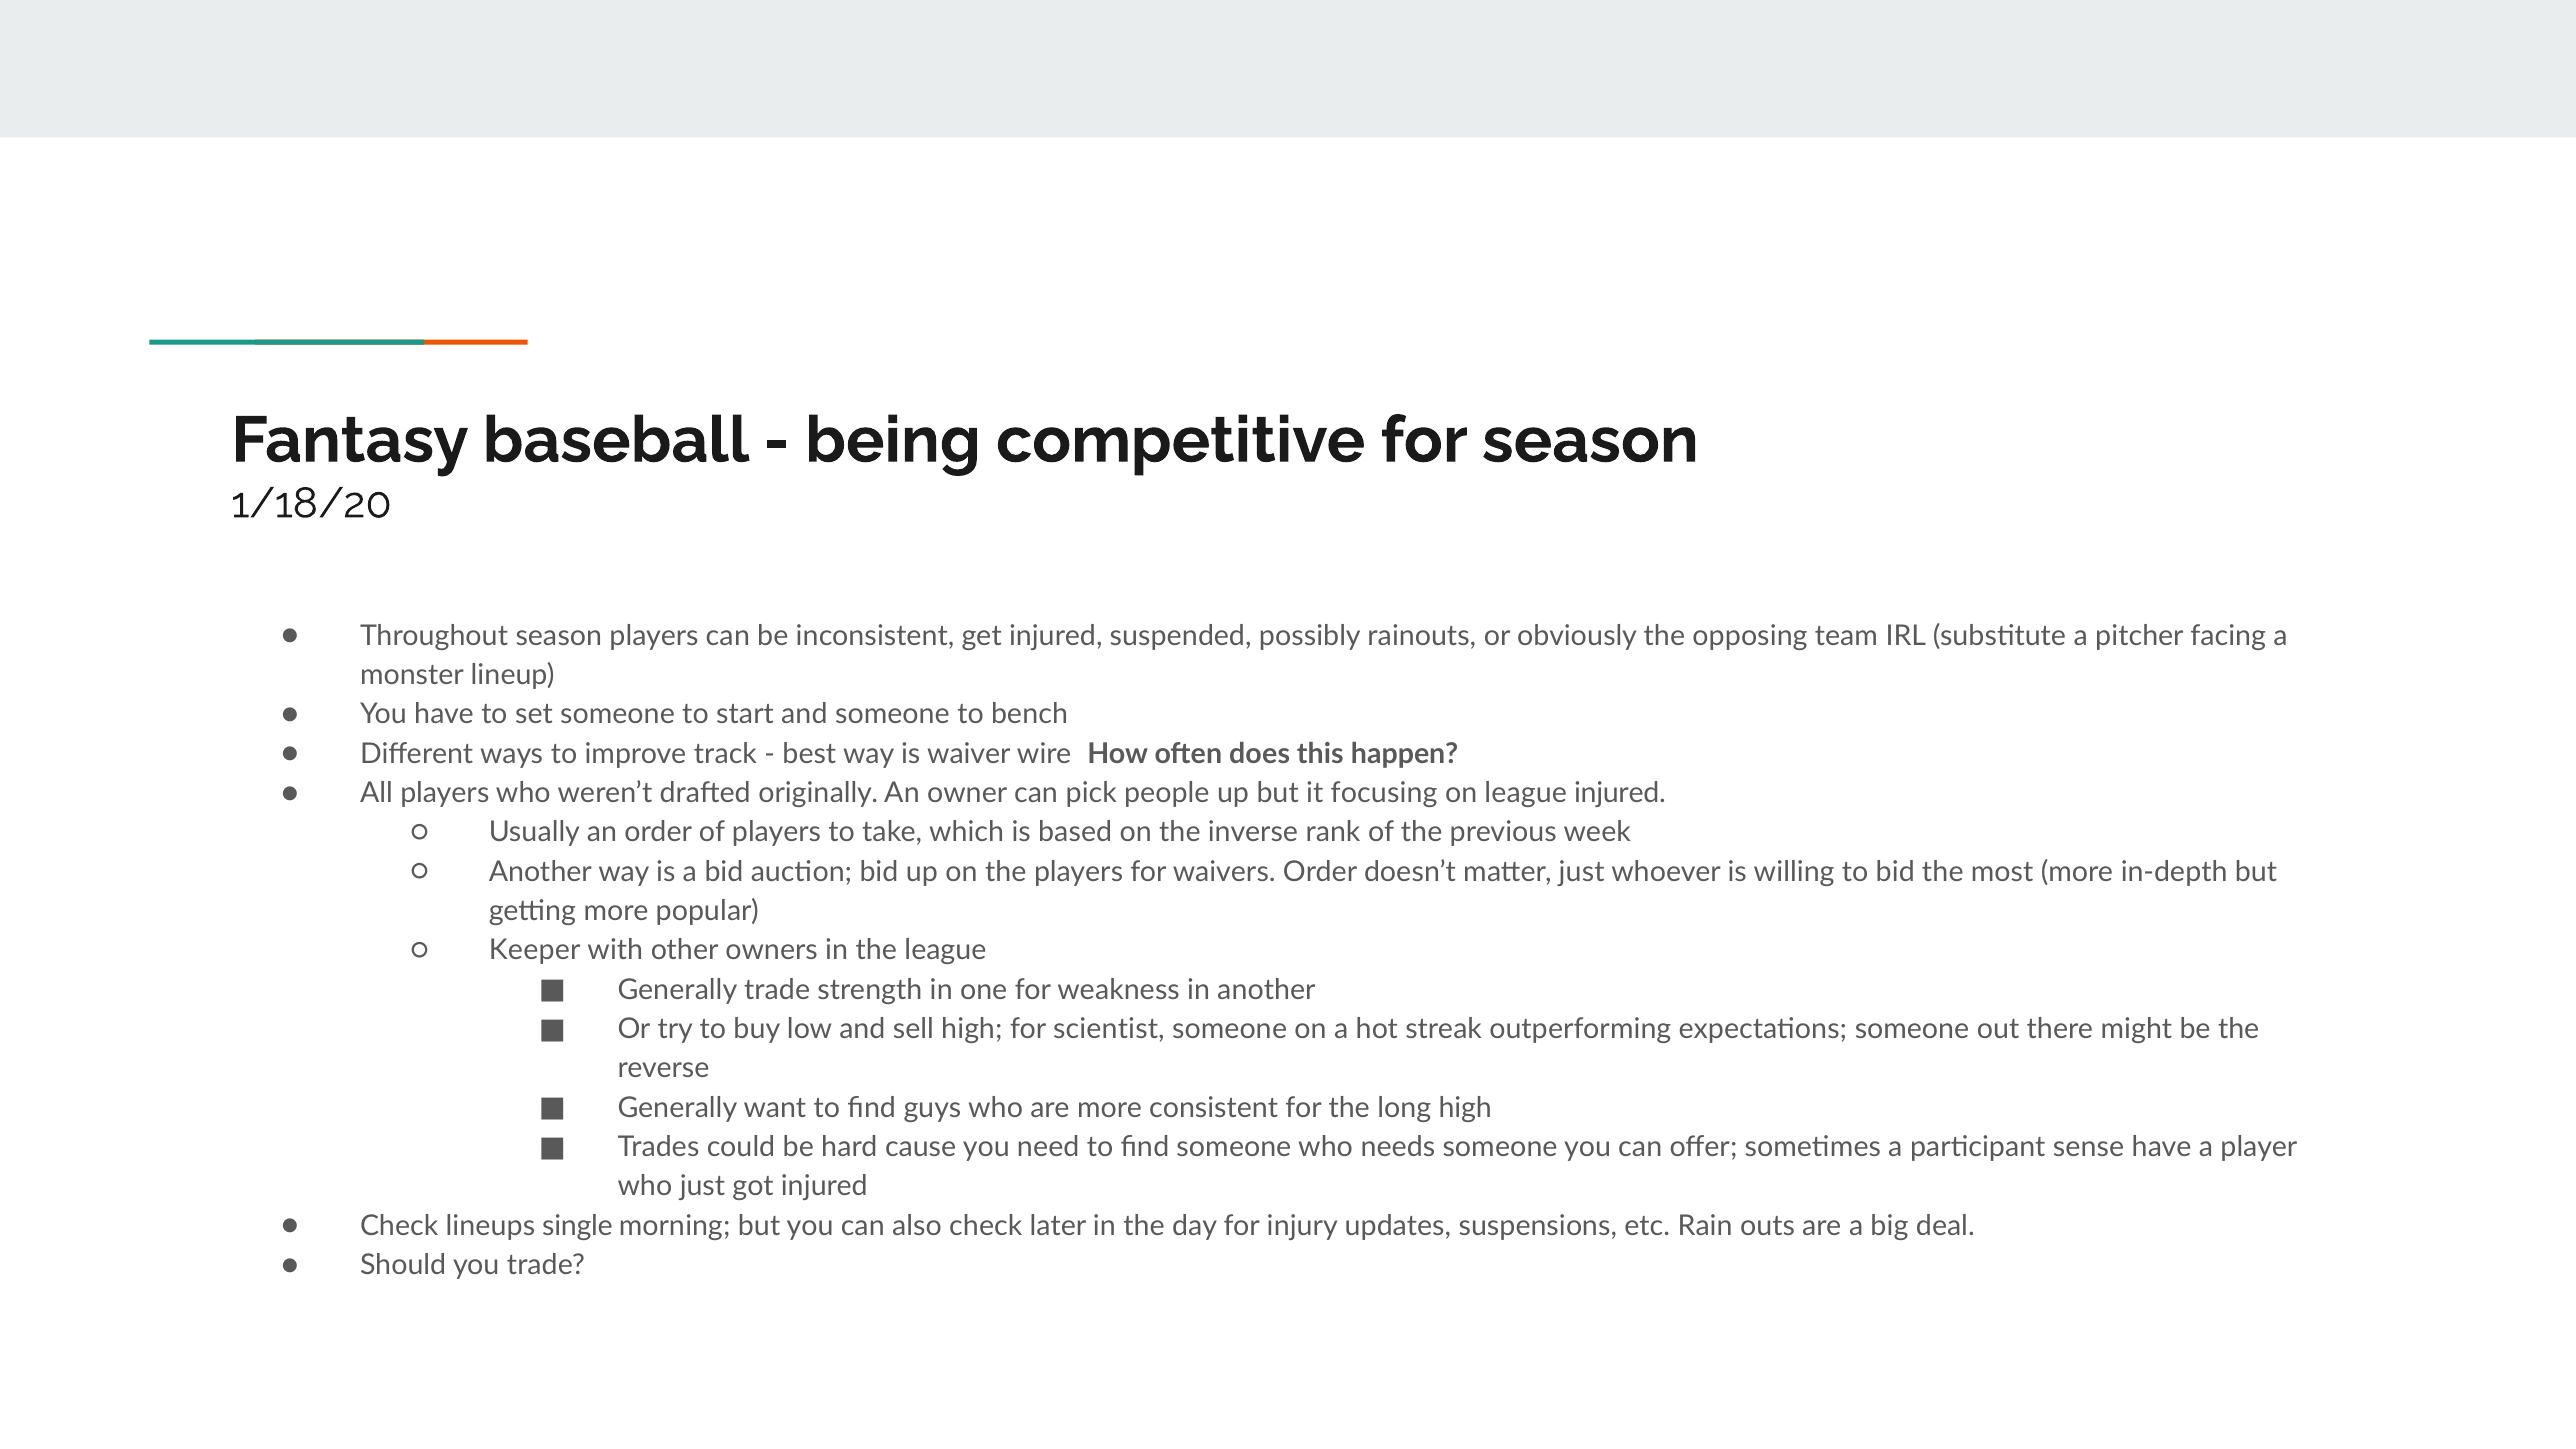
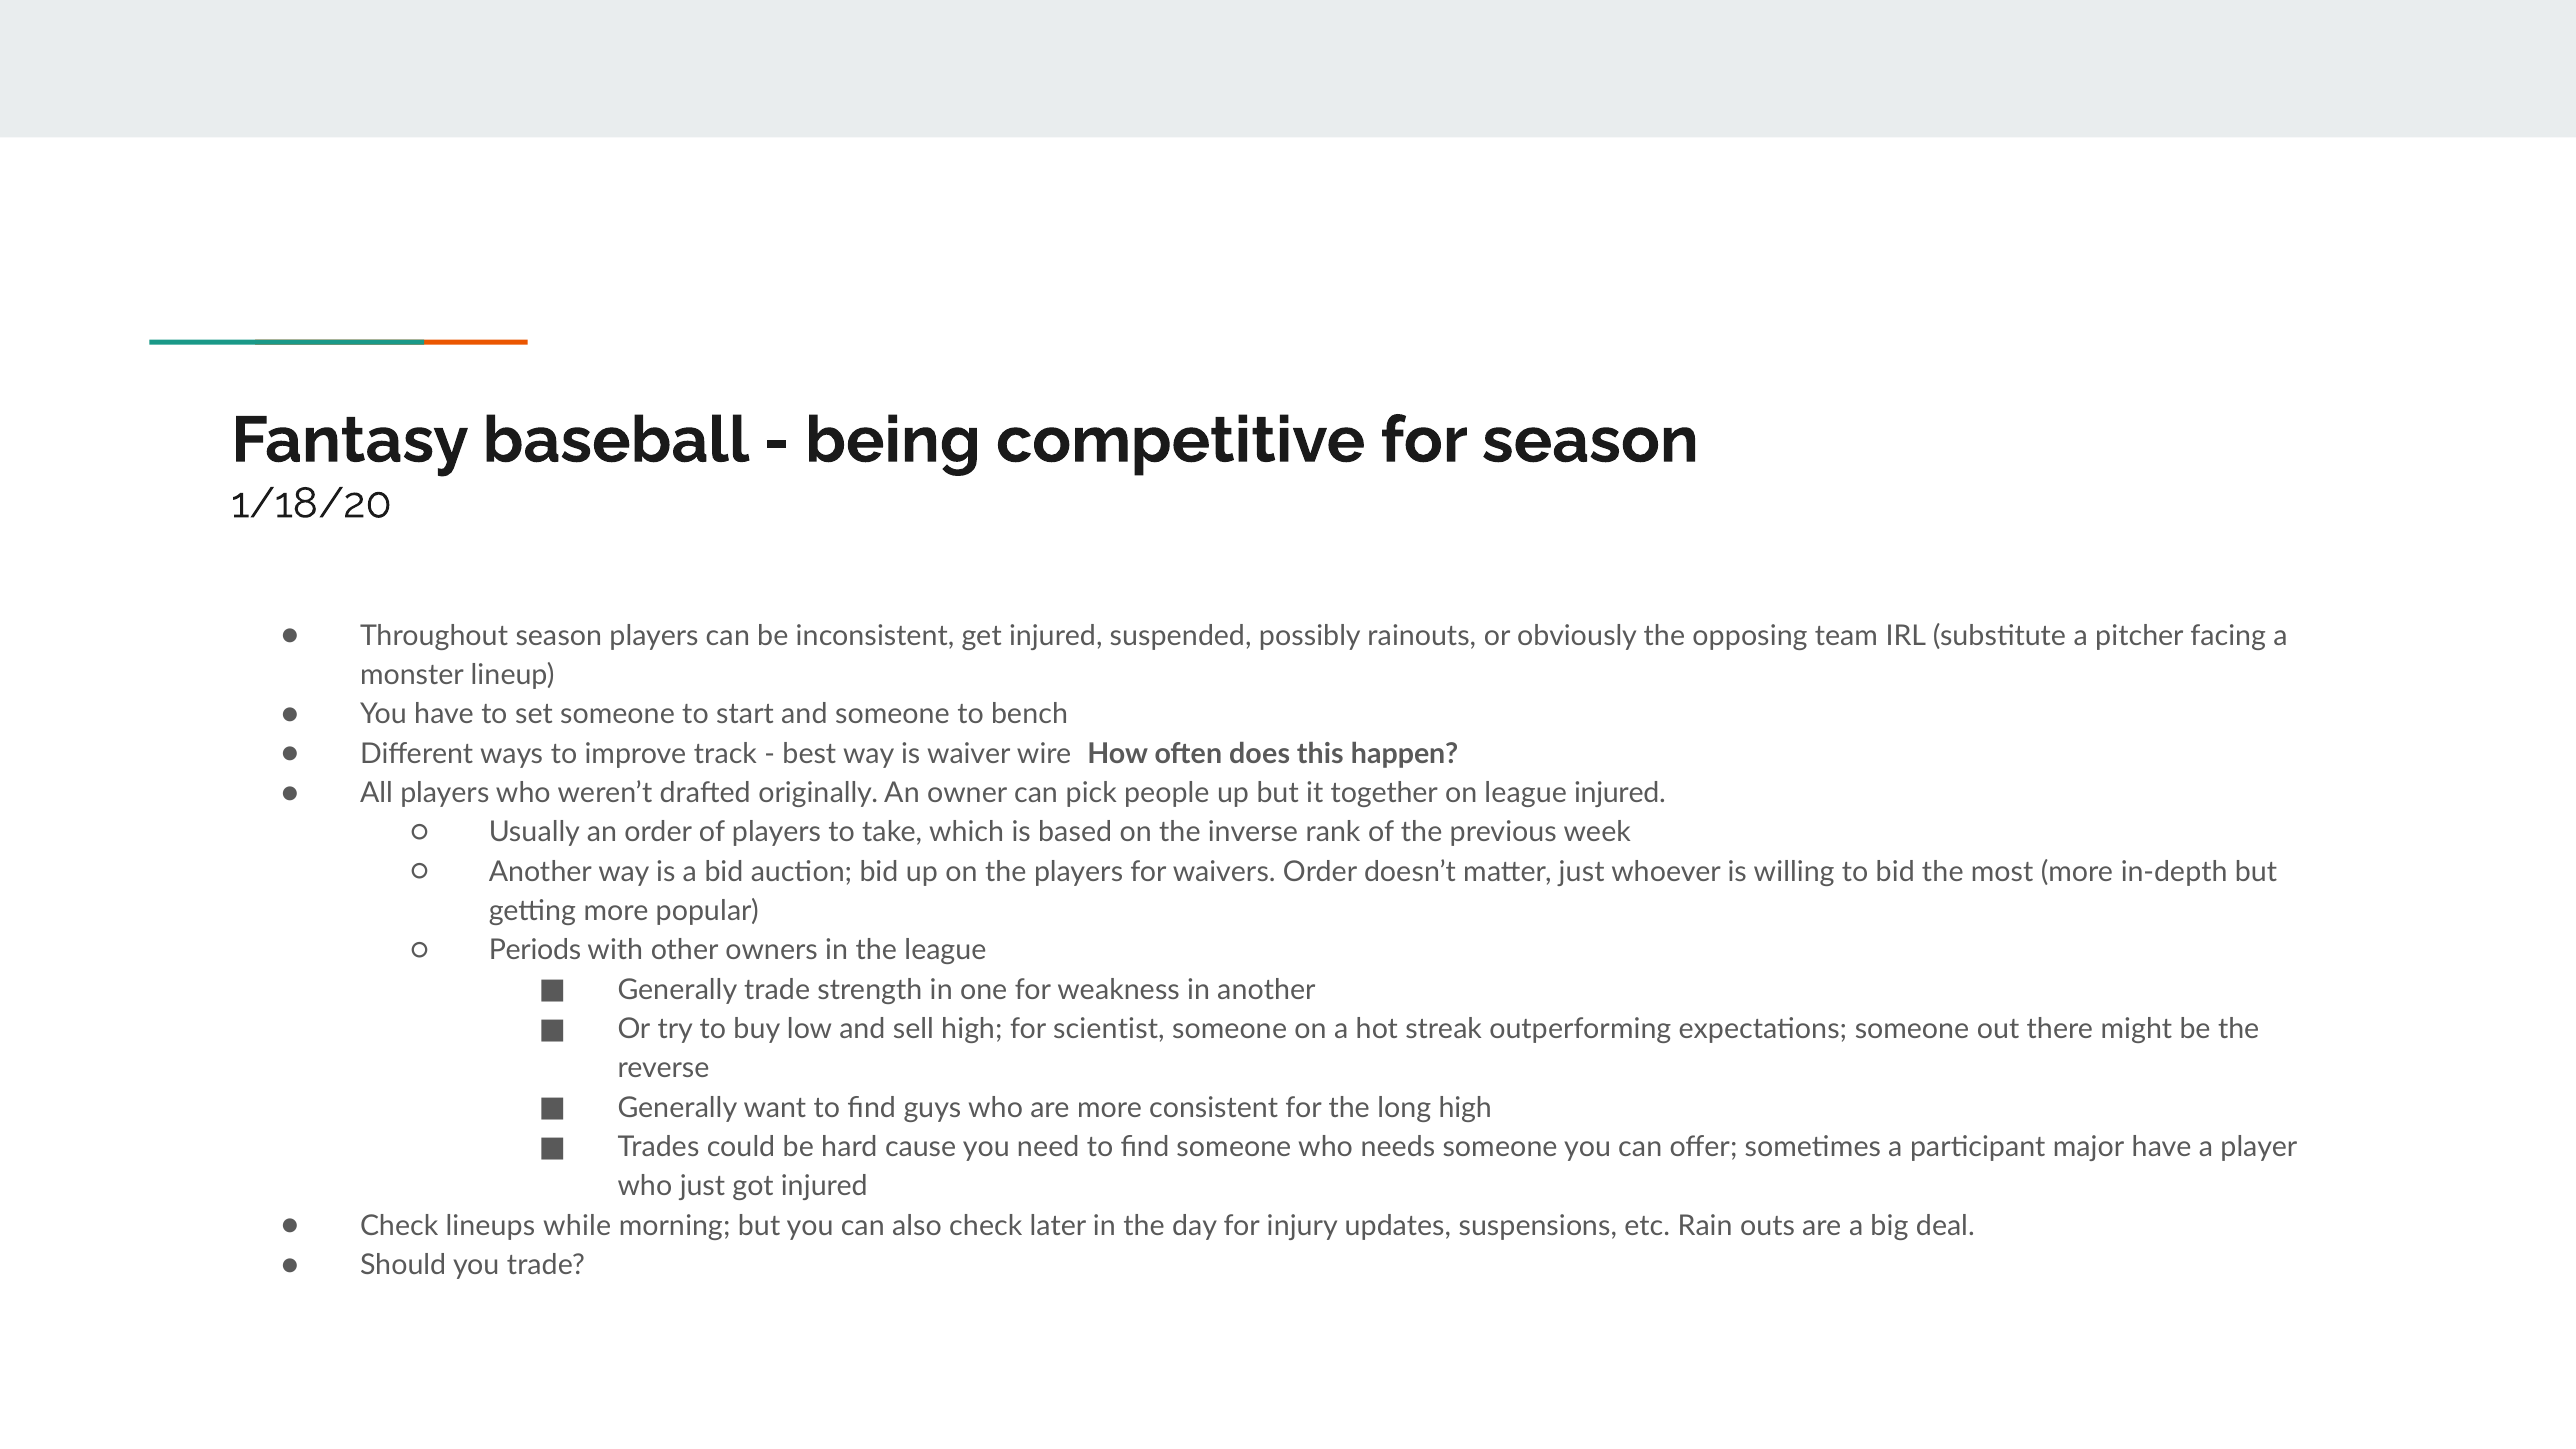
focusing: focusing -> together
Keeper: Keeper -> Periods
sense: sense -> major
single: single -> while
